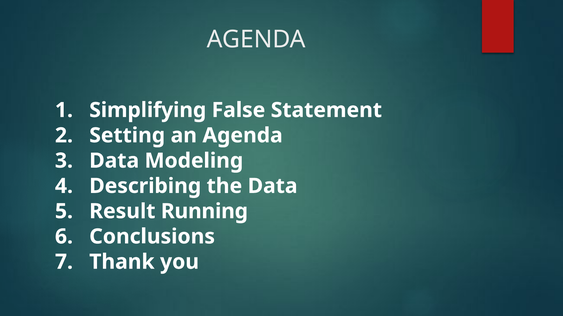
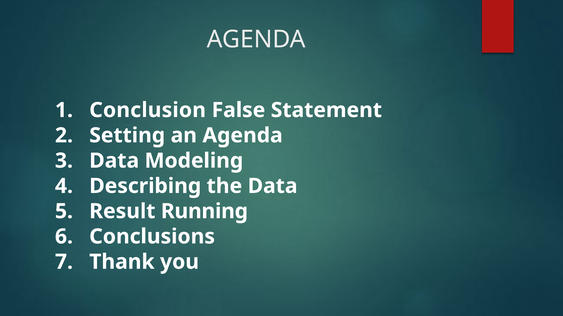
Simplifying: Simplifying -> Conclusion
